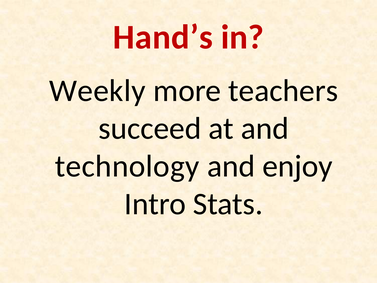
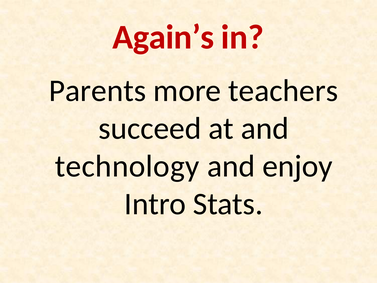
Hand’s: Hand’s -> Again’s
Weekly: Weekly -> Parents
